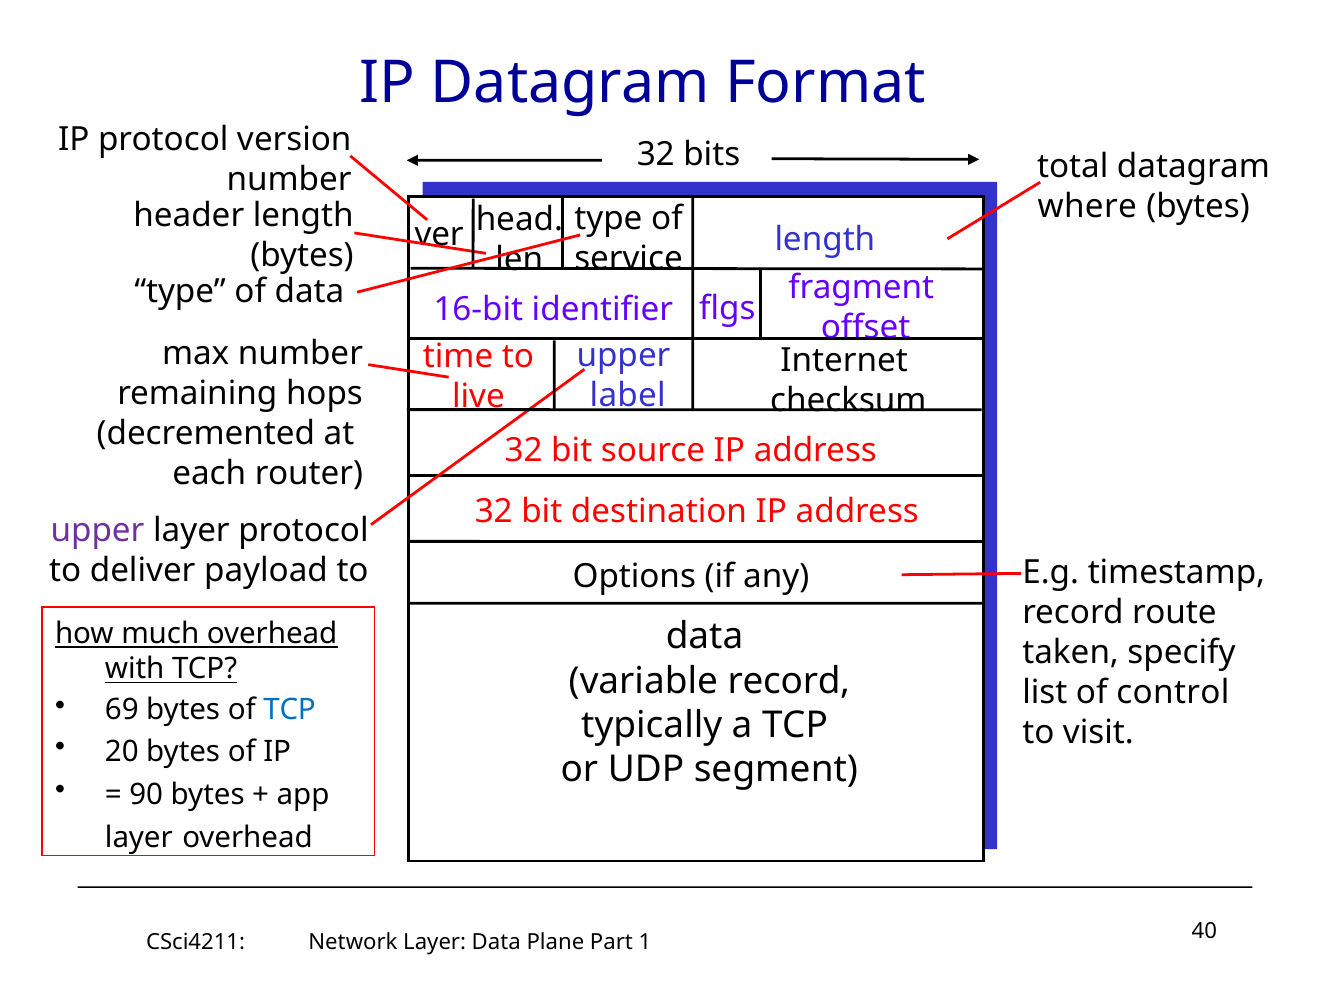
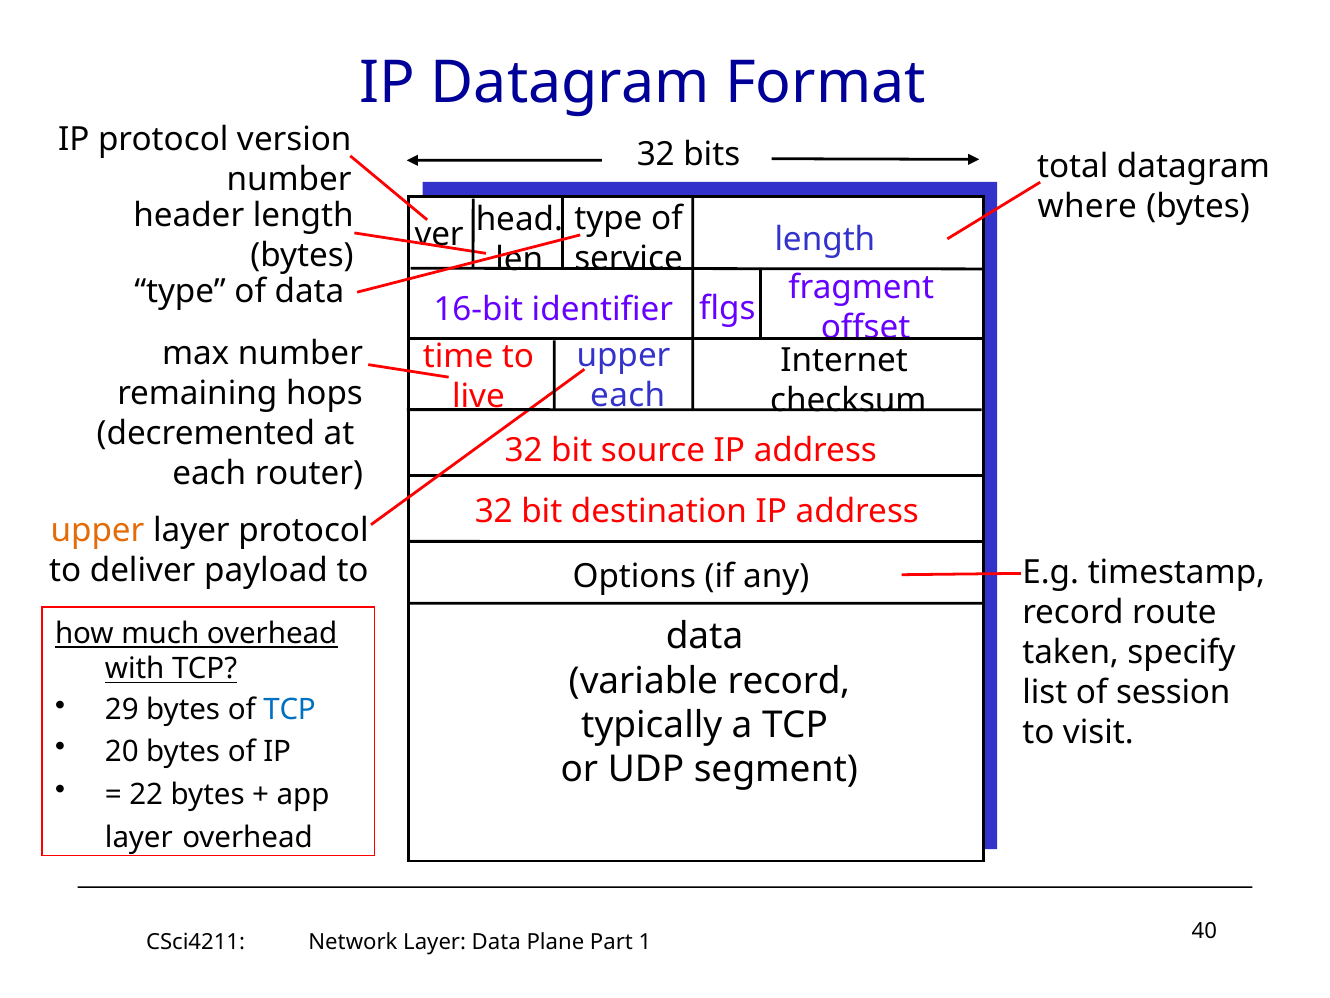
label at (628, 395): label -> each
upper at (98, 530) colour: purple -> orange
control: control -> session
69: 69 -> 29
90: 90 -> 22
